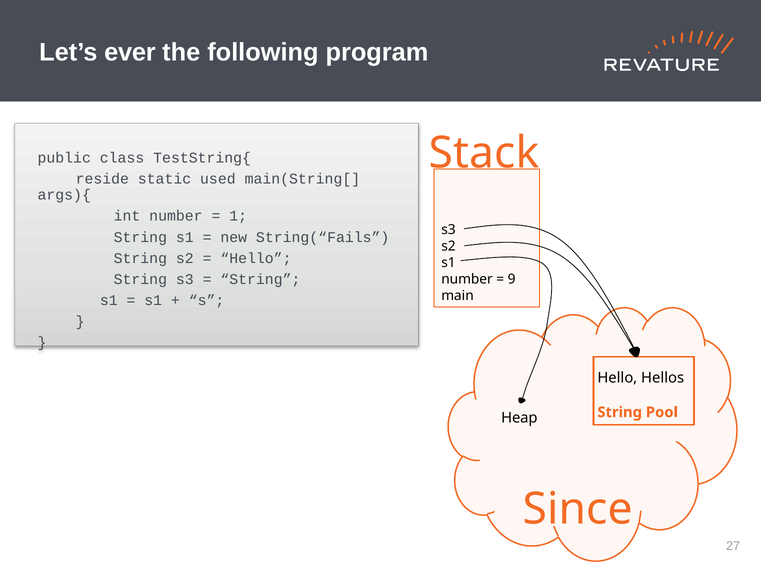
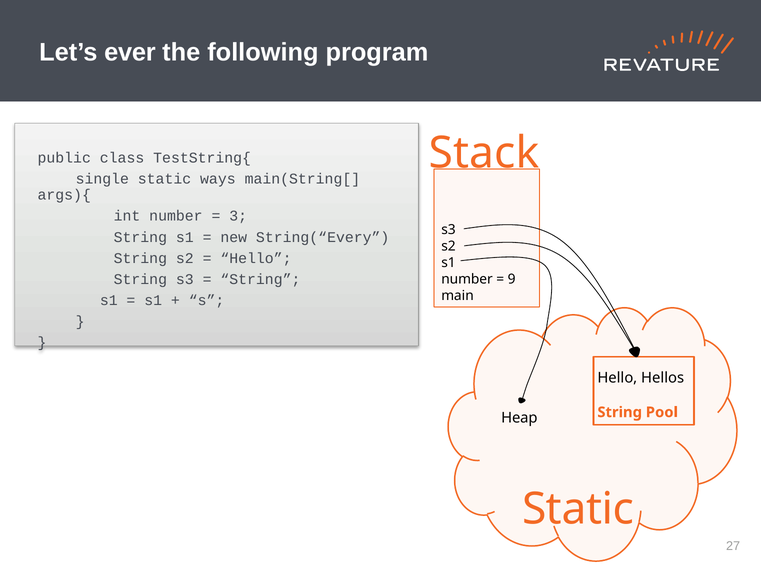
reside: reside -> single
used: used -> ways
1: 1 -> 3
String(“Fails: String(“Fails -> String(“Every
Since at (578, 509): Since -> Static
